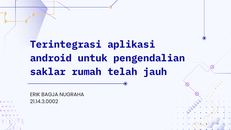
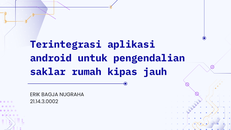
telah: telah -> kipas
